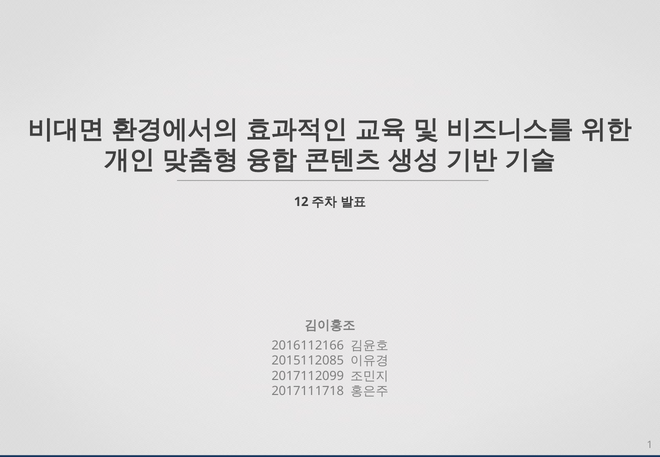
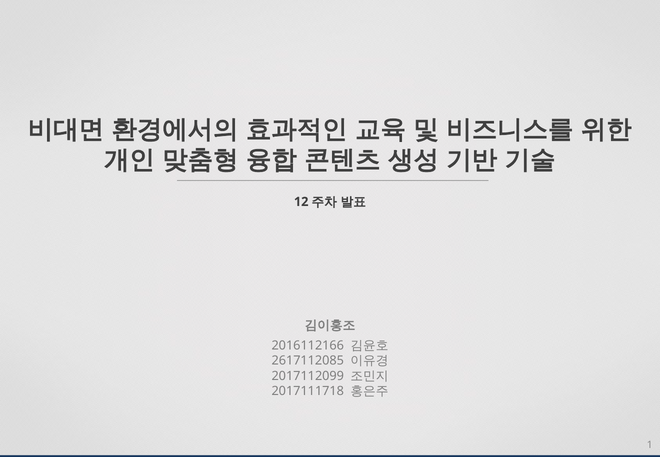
2015112085: 2015112085 -> 2617112085
